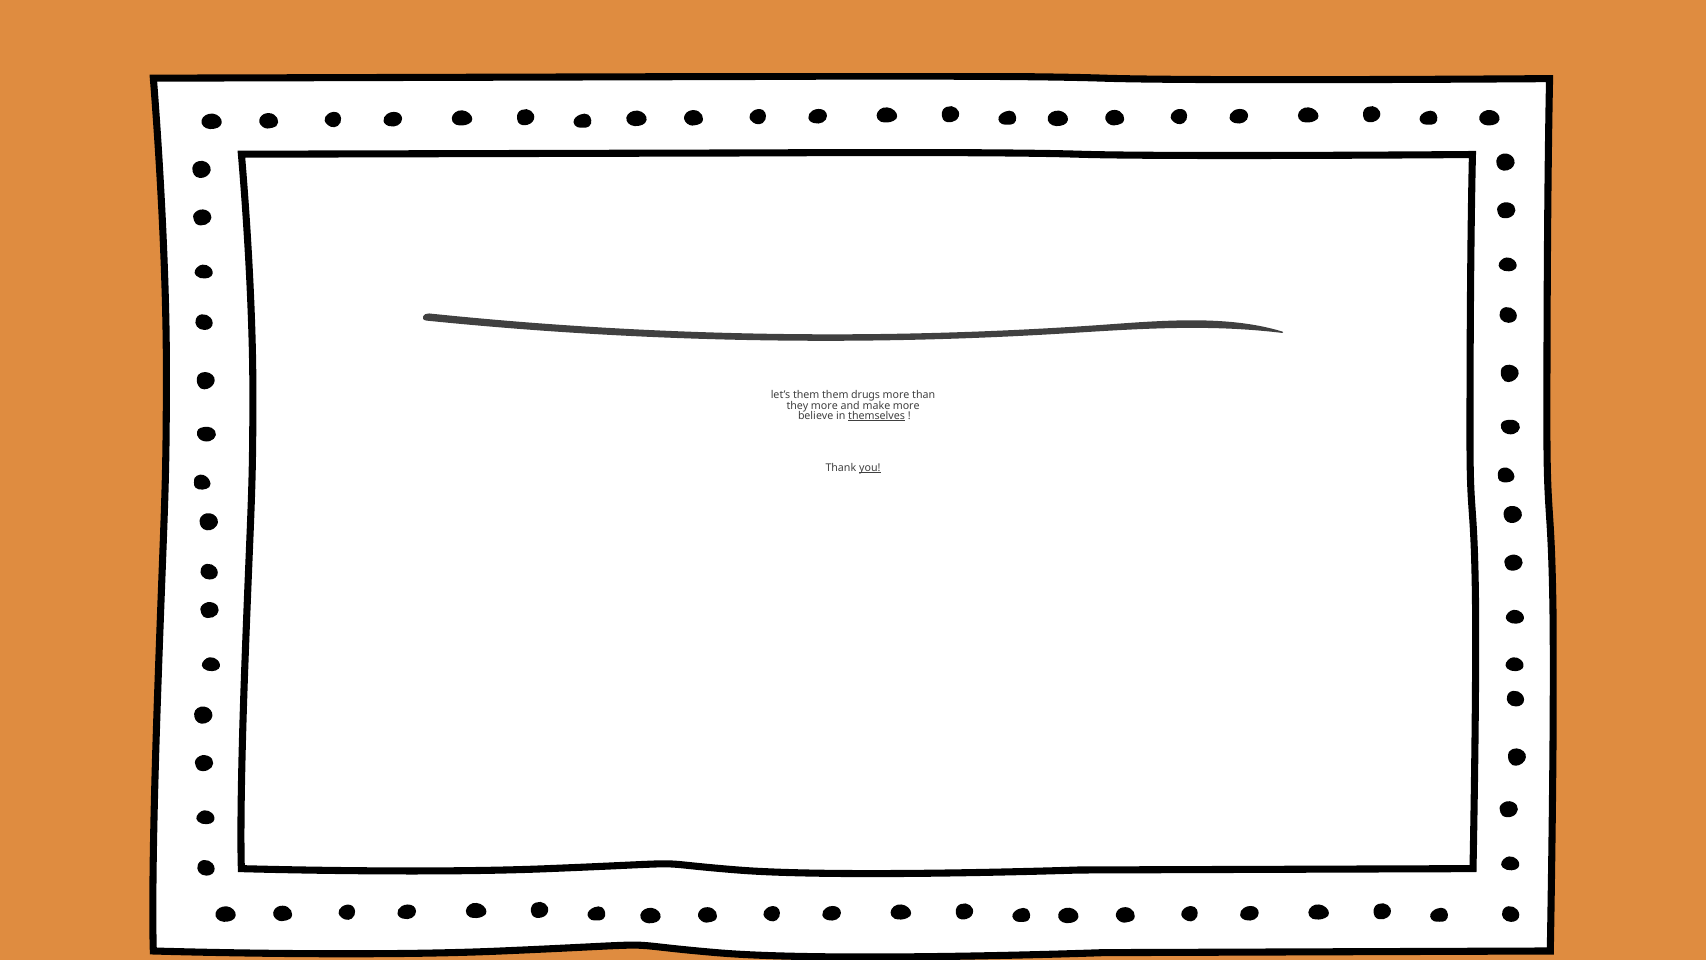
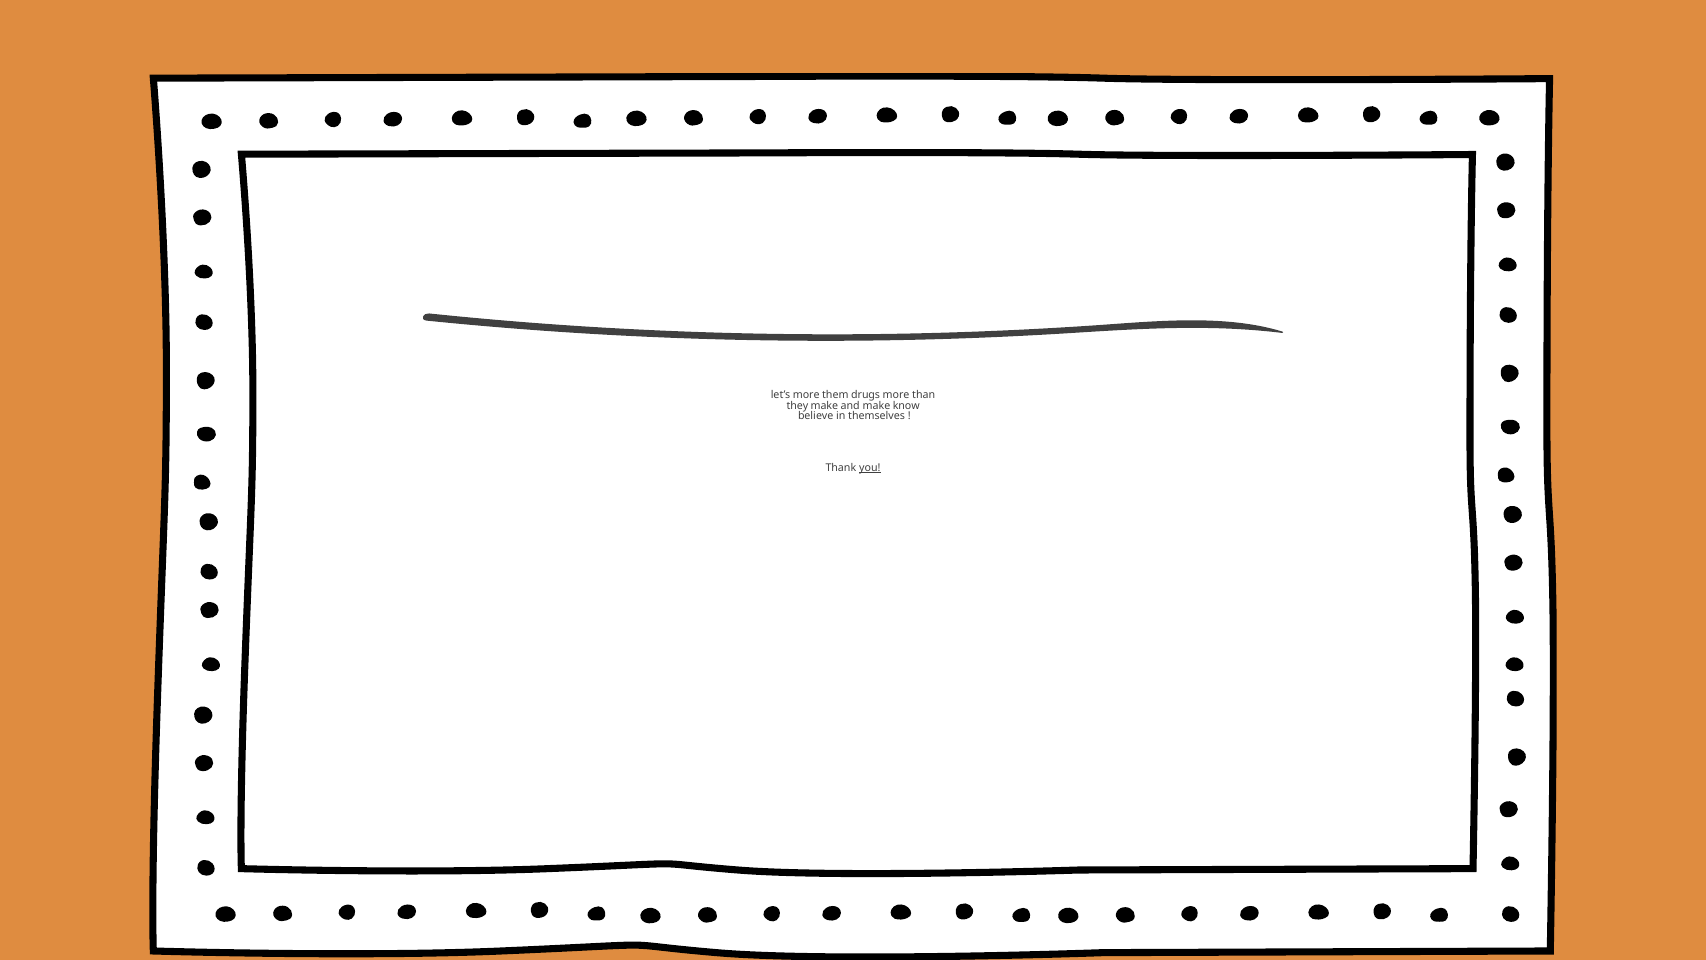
let’s them: them -> more
they more: more -> make
make more: more -> know
themselves underline: present -> none
